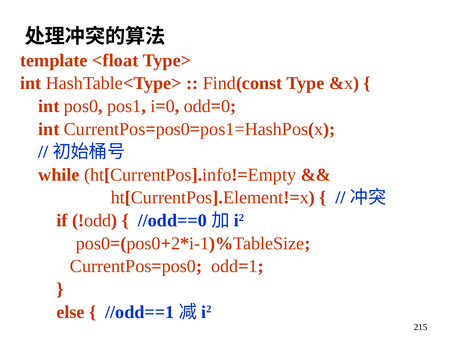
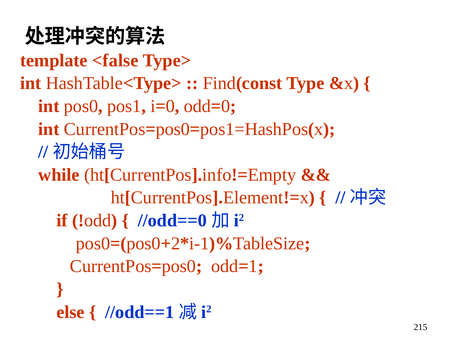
<float: <float -> <false
